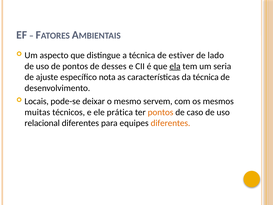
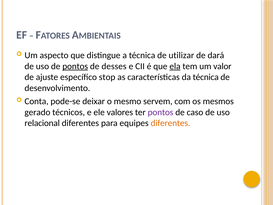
estiver: estiver -> utilizar
lado: lado -> dará
pontos at (75, 66) underline: none -> present
seria: seria -> valor
nota: nota -> stop
Locais: Locais -> Conta
muitas: muitas -> gerado
prática: prática -> valores
pontos at (161, 112) colour: orange -> purple
